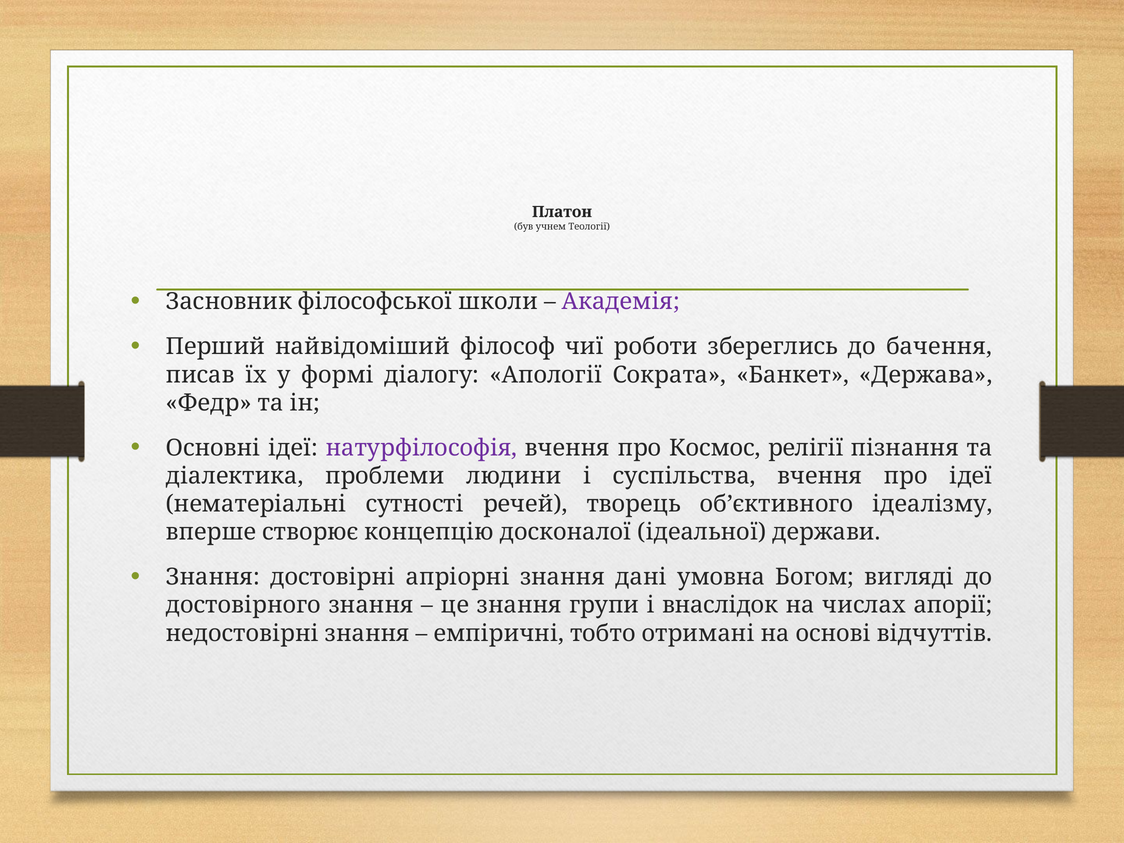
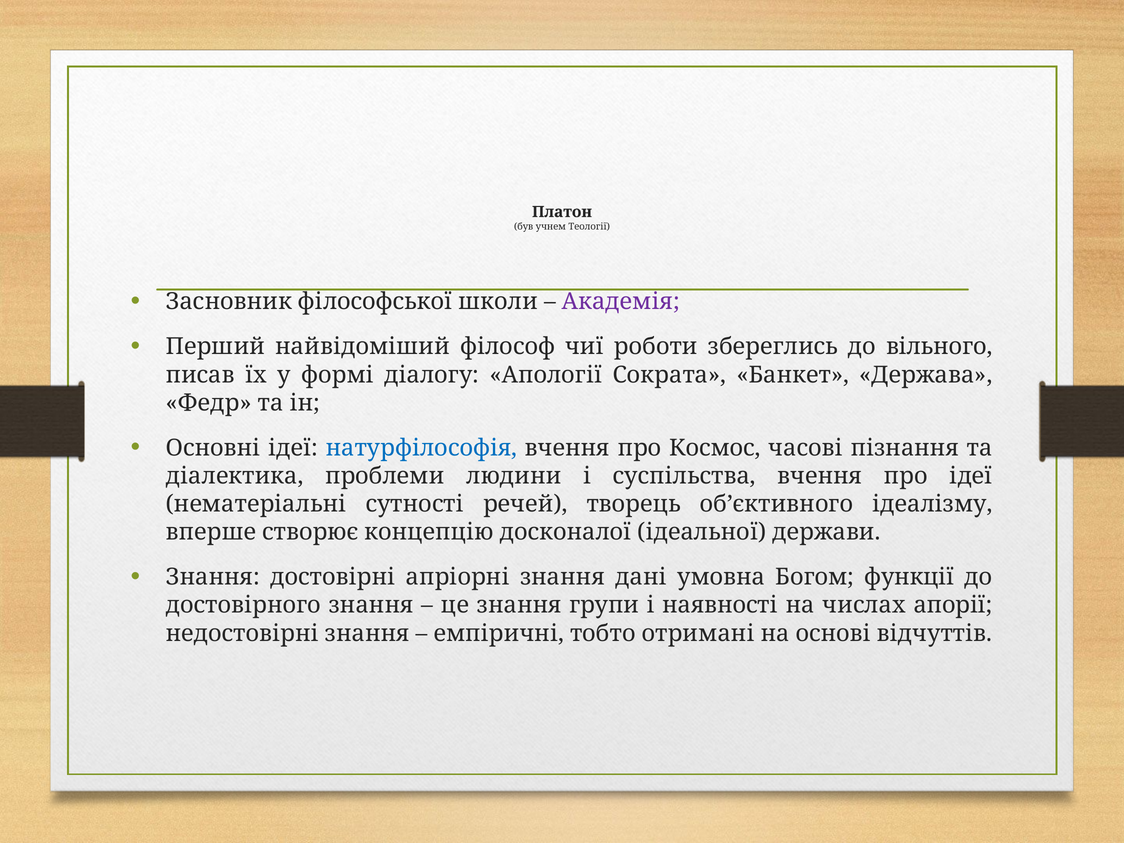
бачення: бачення -> вільного
натурфілософія colour: purple -> blue
релігії: релігії -> часові
вигляді: вигляді -> функції
внаслідок: внаслідок -> наявності
